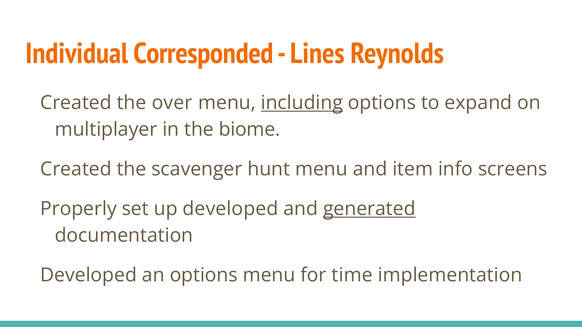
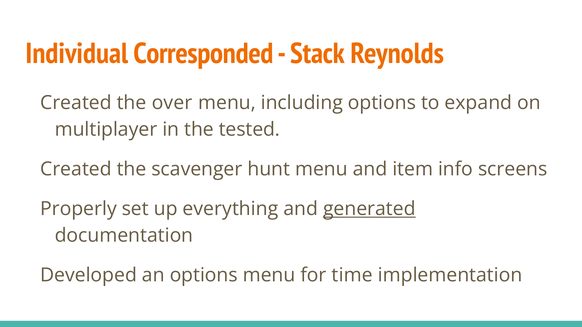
Lines: Lines -> Stack
including underline: present -> none
biome: biome -> tested
up developed: developed -> everything
